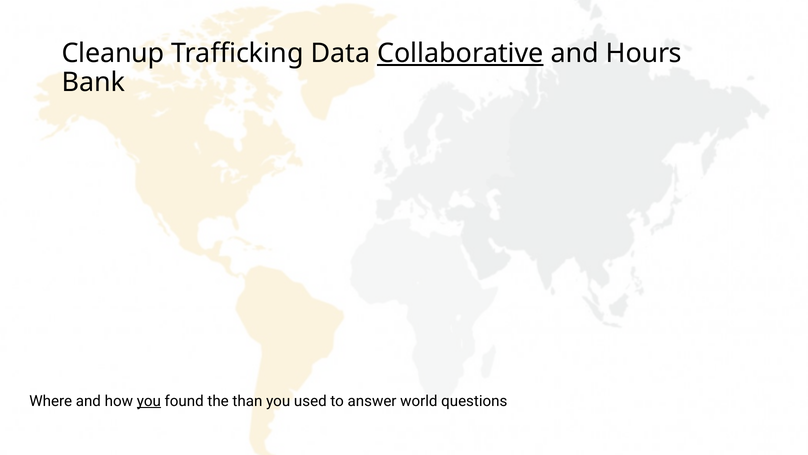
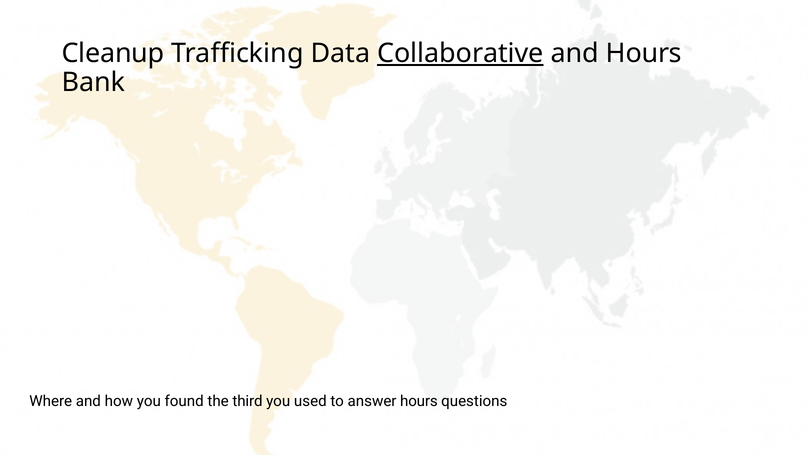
you at (149, 401) underline: present -> none
than: than -> third
answer world: world -> hours
